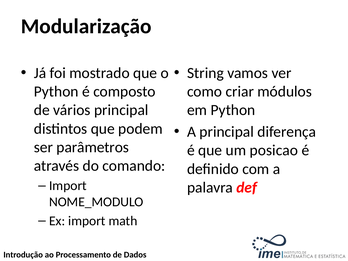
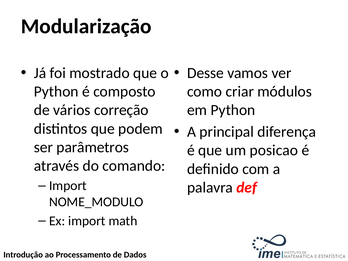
String: String -> Desse
vários principal: principal -> correção
